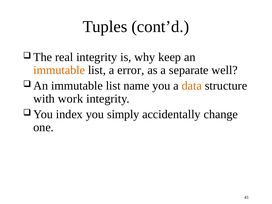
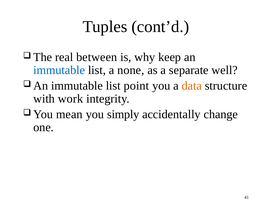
real integrity: integrity -> between
immutable at (59, 70) colour: orange -> blue
error: error -> none
name: name -> point
index: index -> mean
